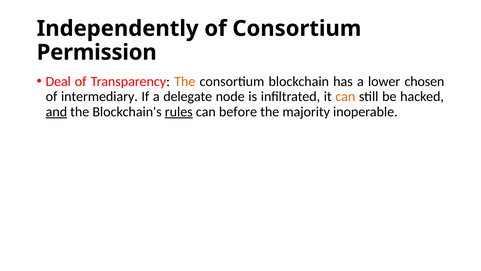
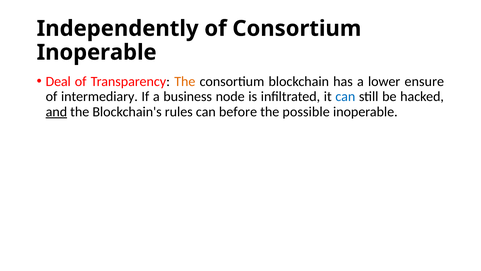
Permission at (97, 52): Permission -> Inoperable
chosen: chosen -> ensure
delegate: delegate -> business
can at (345, 96) colour: orange -> blue
rules underline: present -> none
majority: majority -> possible
